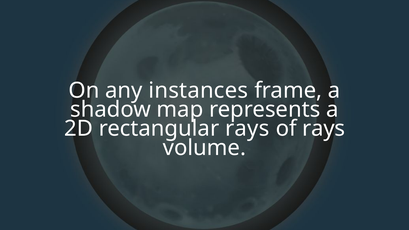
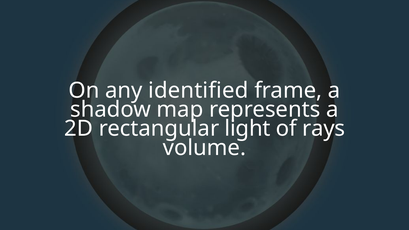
instances: instances -> identified
rectangular rays: rays -> light
